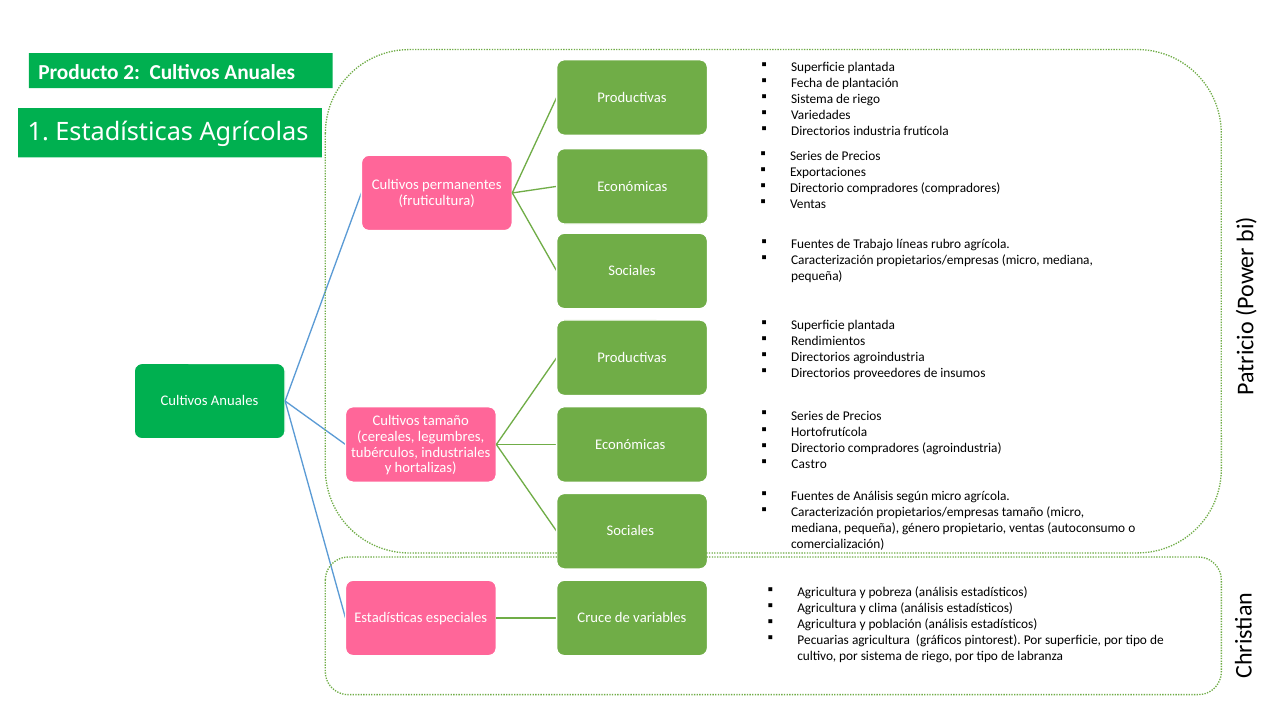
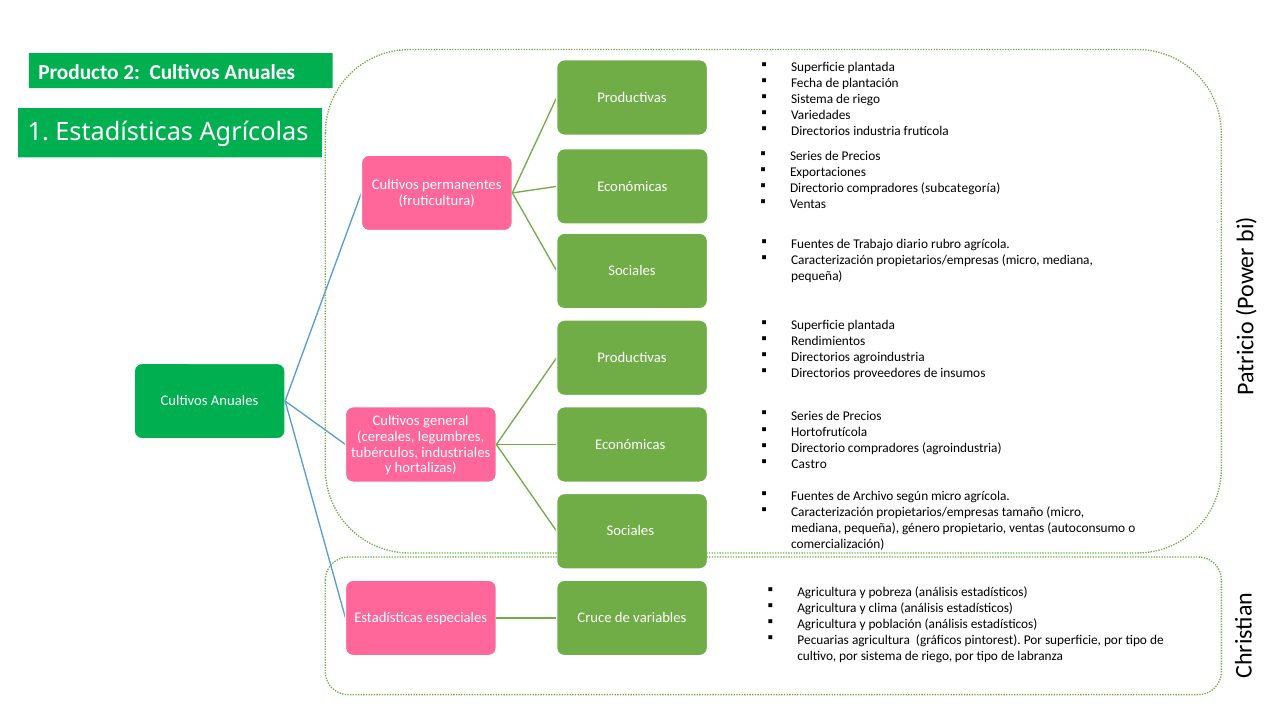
compradores compradores: compradores -> subcategoría
líneas: líneas -> diario
Cultivos tamaño: tamaño -> general
de Análisis: Análisis -> Archivo
